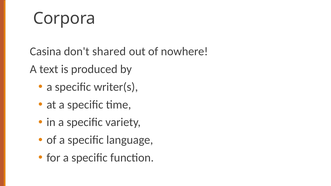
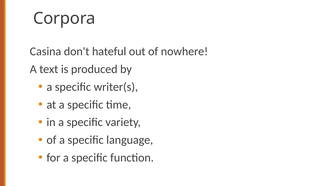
shared: shared -> hateful
